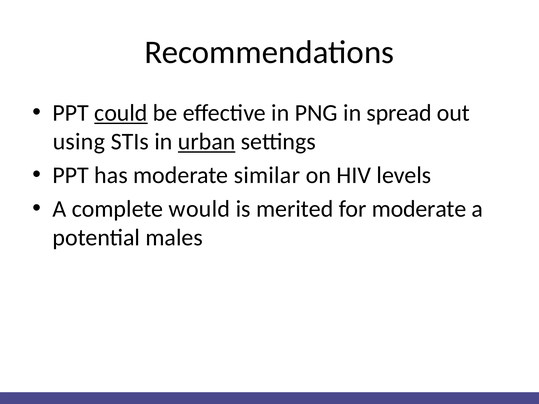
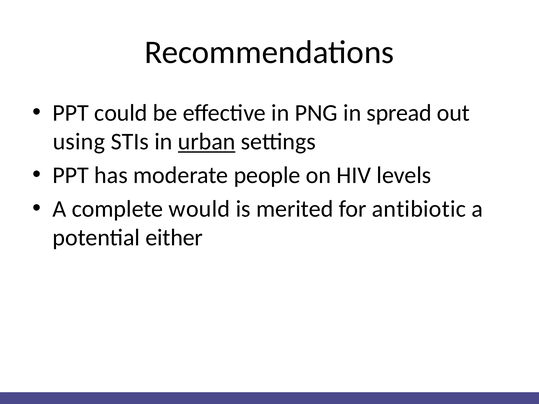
could underline: present -> none
similar: similar -> people
for moderate: moderate -> antibiotic
males: males -> either
